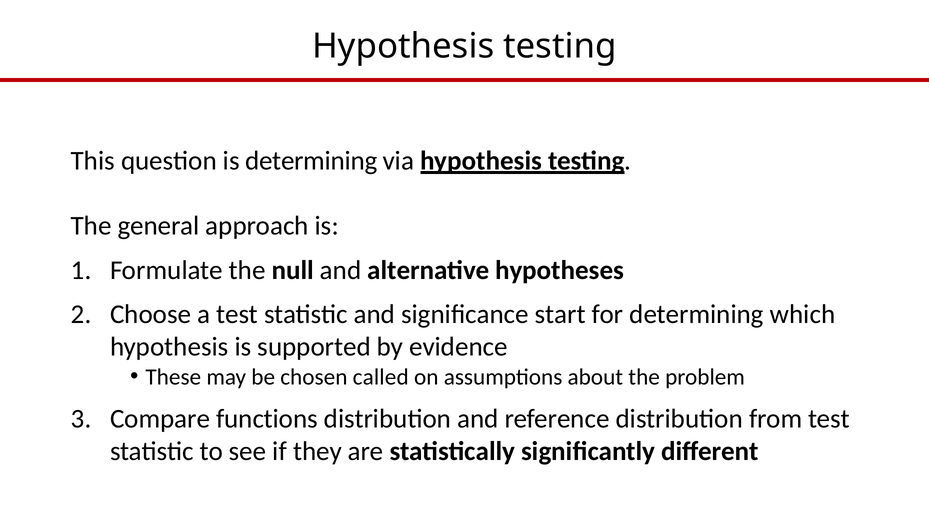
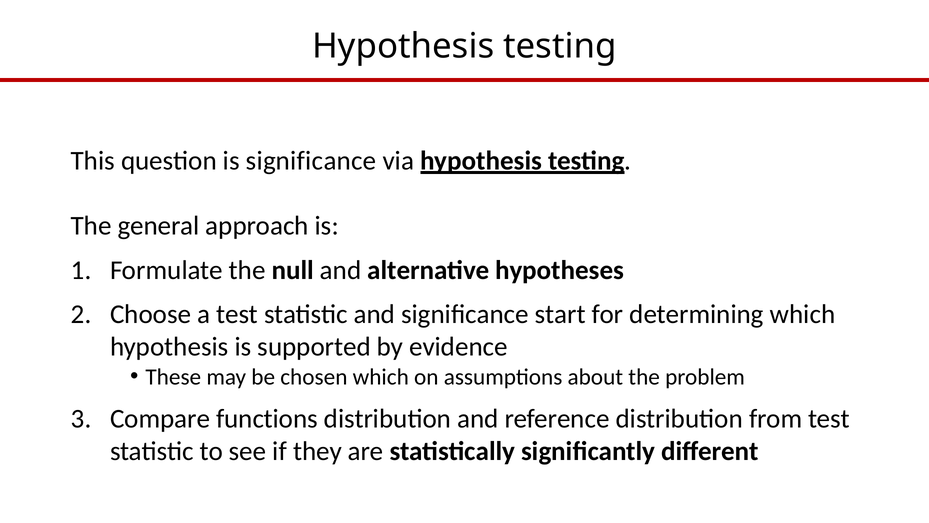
is determining: determining -> significance
chosen called: called -> which
